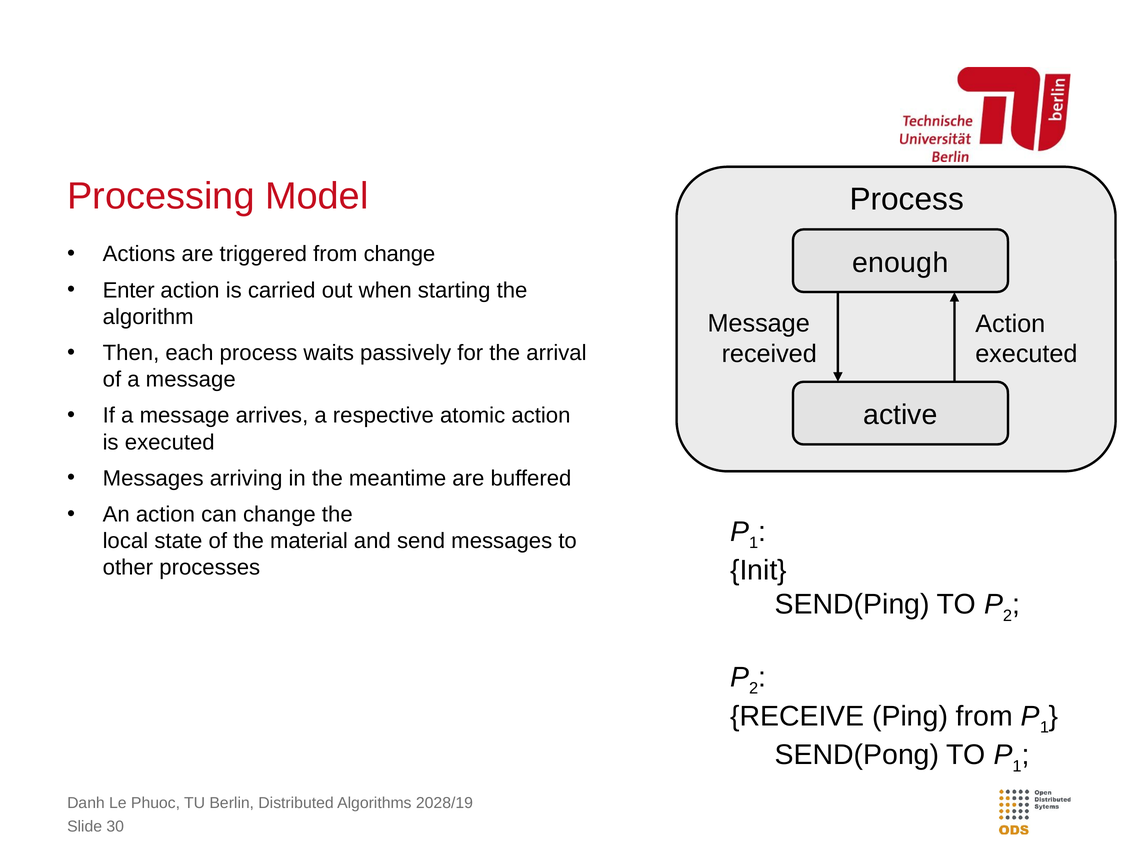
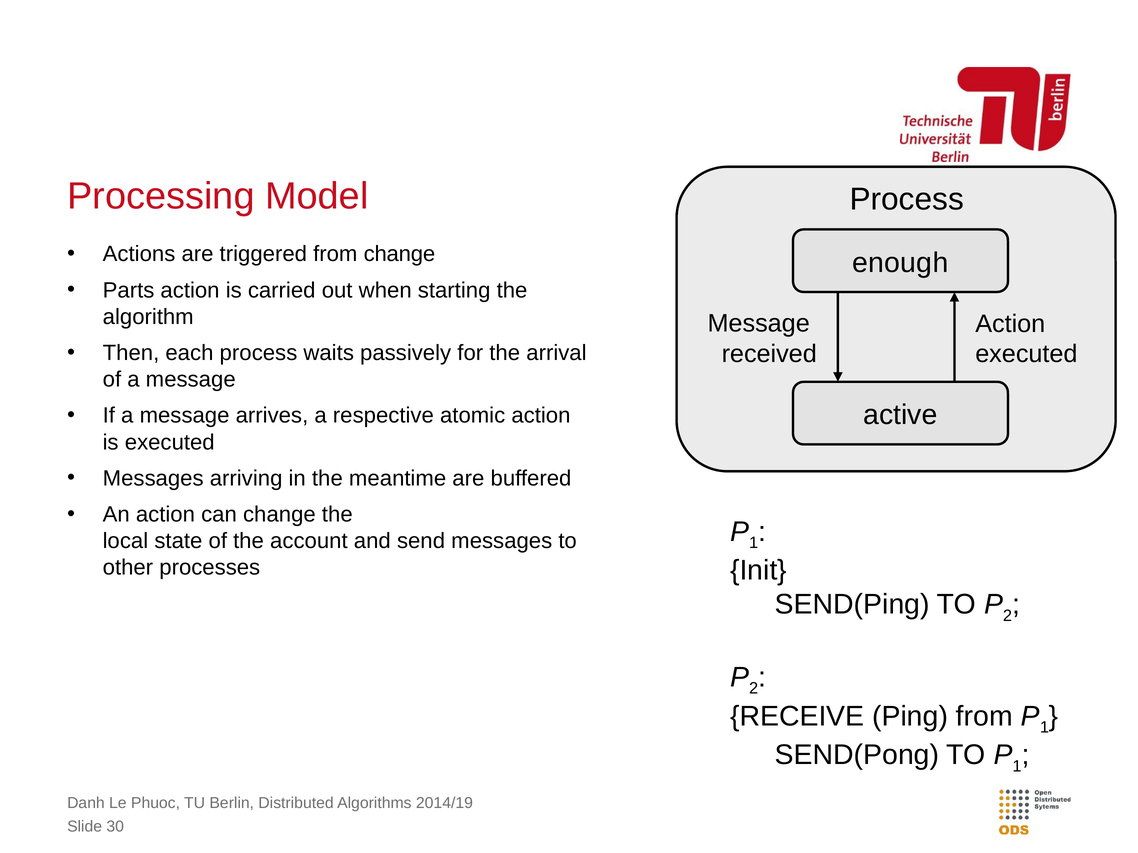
Enter: Enter -> Parts
material: material -> account
2028/19: 2028/19 -> 2014/19
